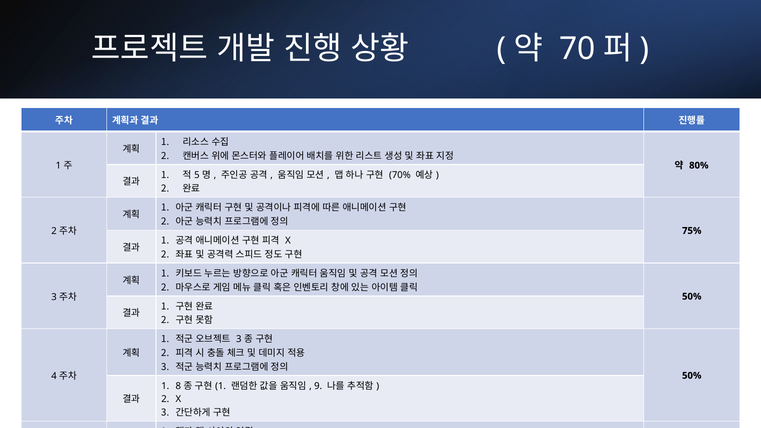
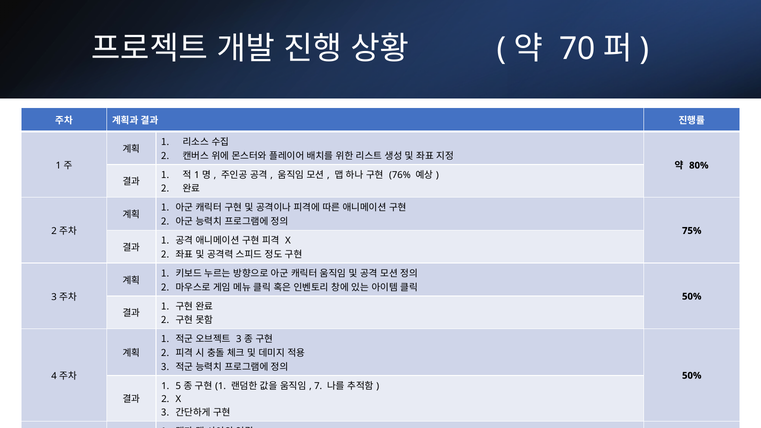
5 at (197, 175): 5 -> 1
70%: 70% -> 76%
8 at (178, 386): 8 -> 5
9: 9 -> 7
